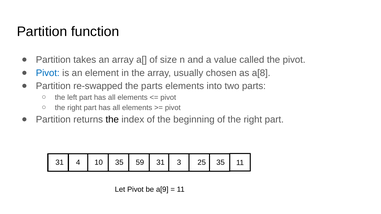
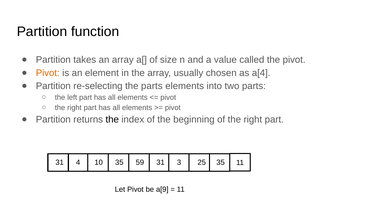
Pivot at (48, 73) colour: blue -> orange
a[8: a[8 -> a[4
re-swapped: re-swapped -> re-selecting
